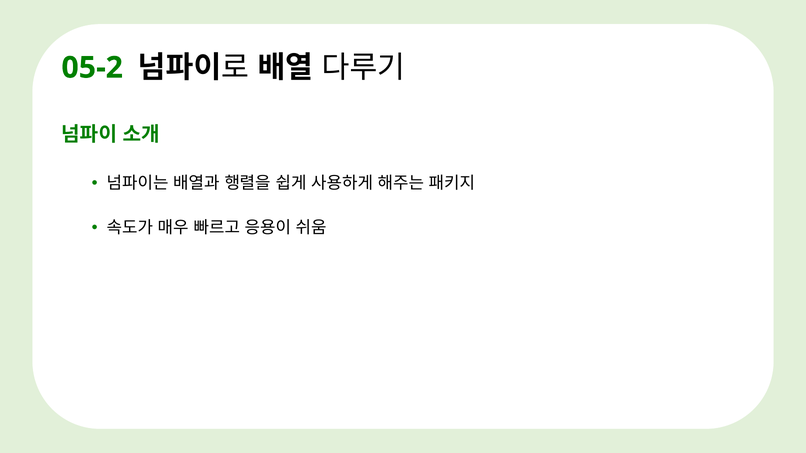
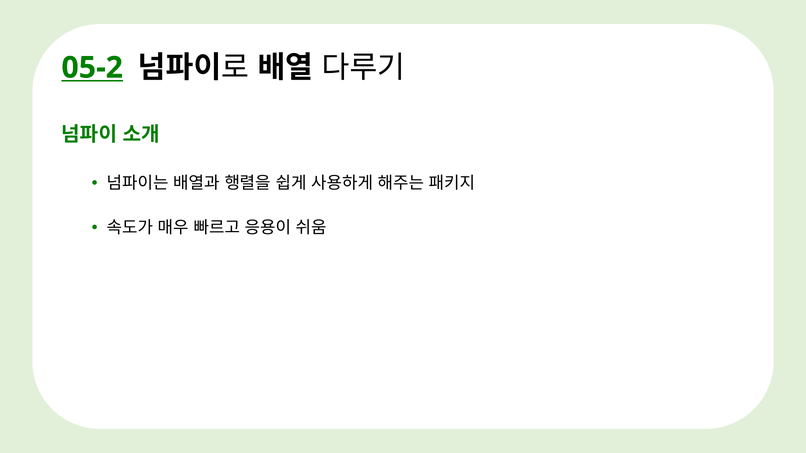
05-2 underline: none -> present
